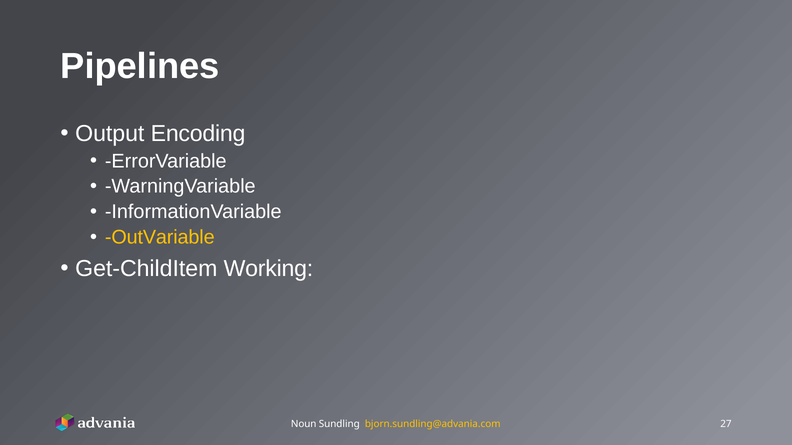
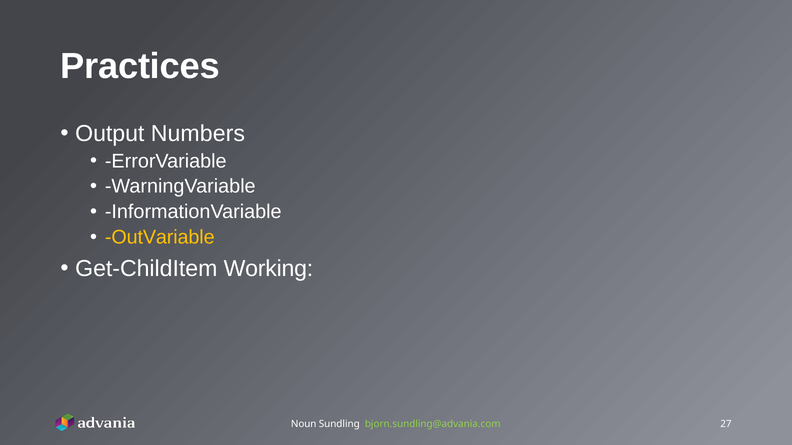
Pipelines: Pipelines -> Practices
Encoding: Encoding -> Numbers
bjorn.sundling@advania.com colour: yellow -> light green
